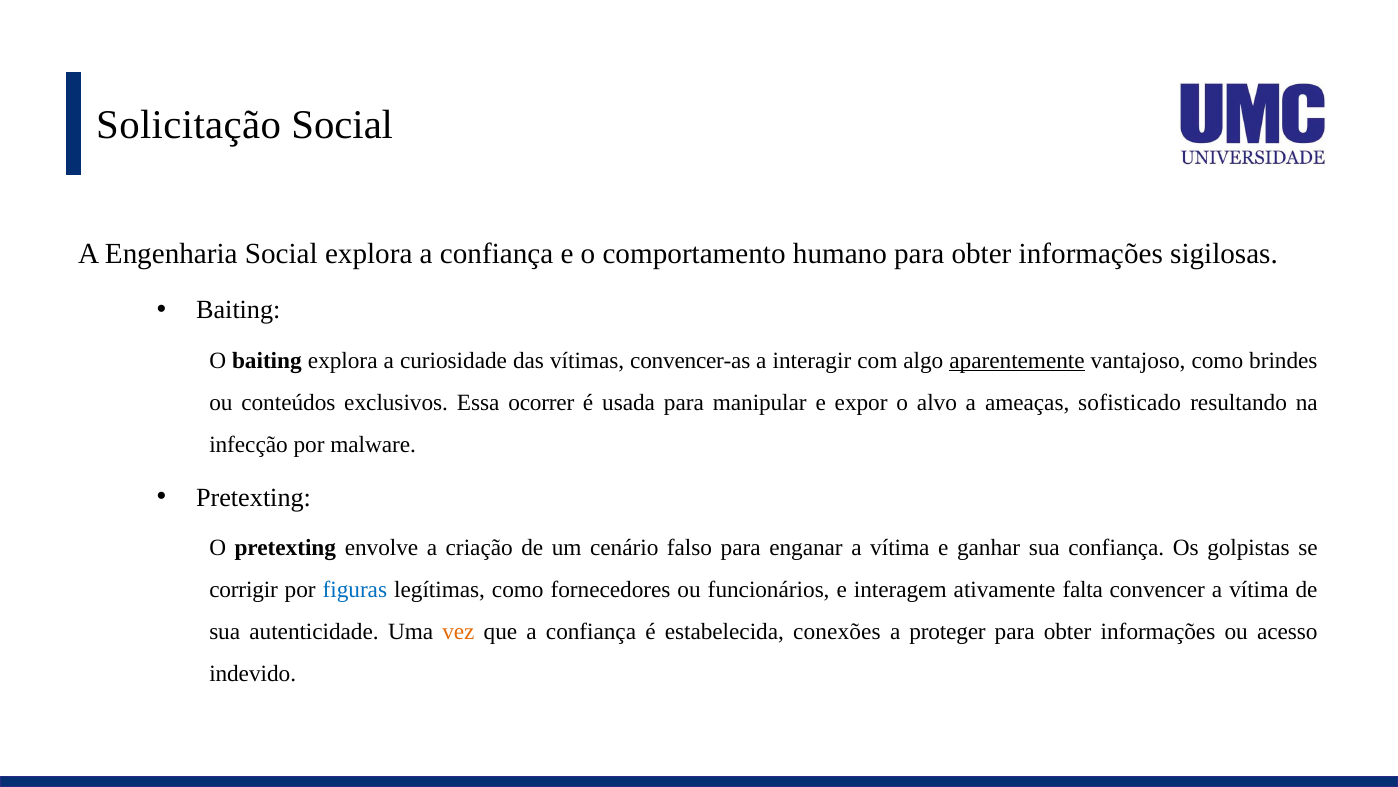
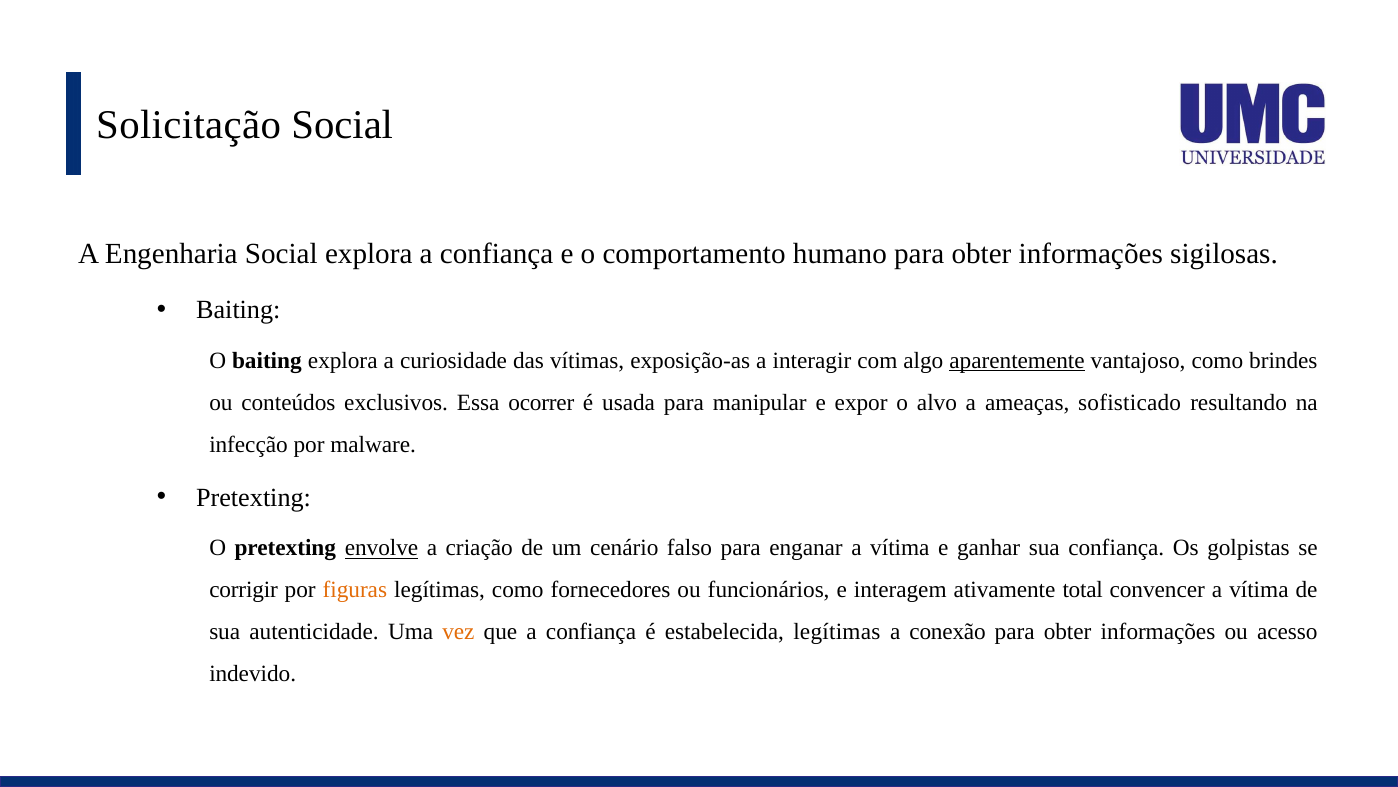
convencer-as: convencer-as -> exposição-as
envolve underline: none -> present
figuras colour: blue -> orange
falta: falta -> total
estabelecida conexões: conexões -> legítimas
proteger: proteger -> conexão
